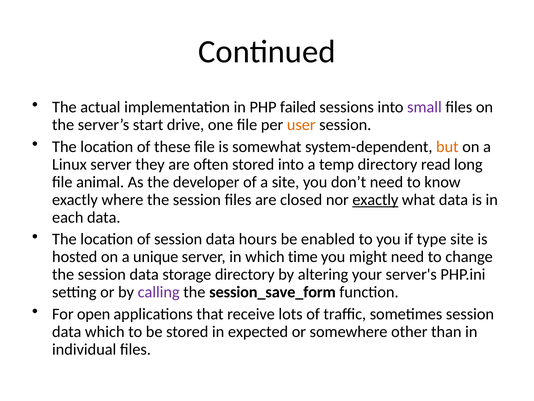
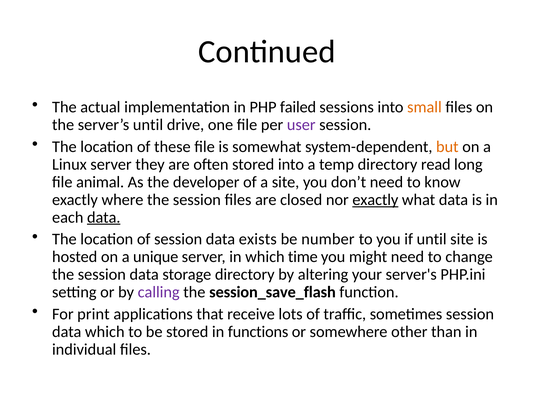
small colour: purple -> orange
server’s start: start -> until
user colour: orange -> purple
data at (104, 217) underline: none -> present
hours: hours -> exists
enabled: enabled -> number
if type: type -> until
session_save_form: session_save_form -> session_save_flash
open: open -> print
expected: expected -> functions
